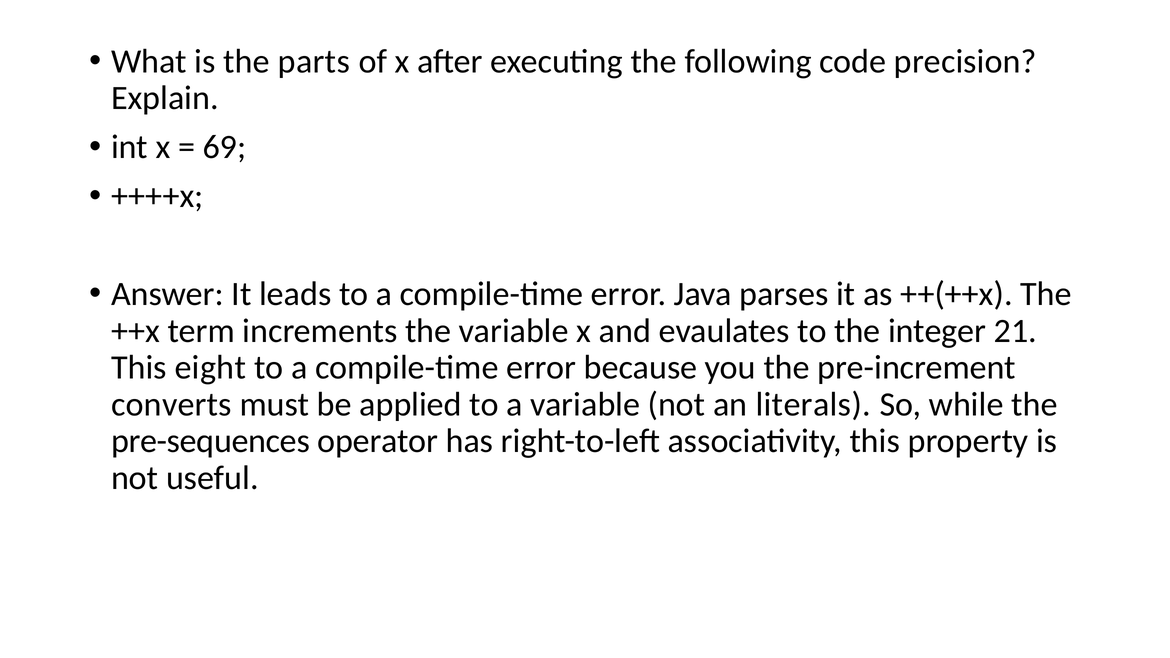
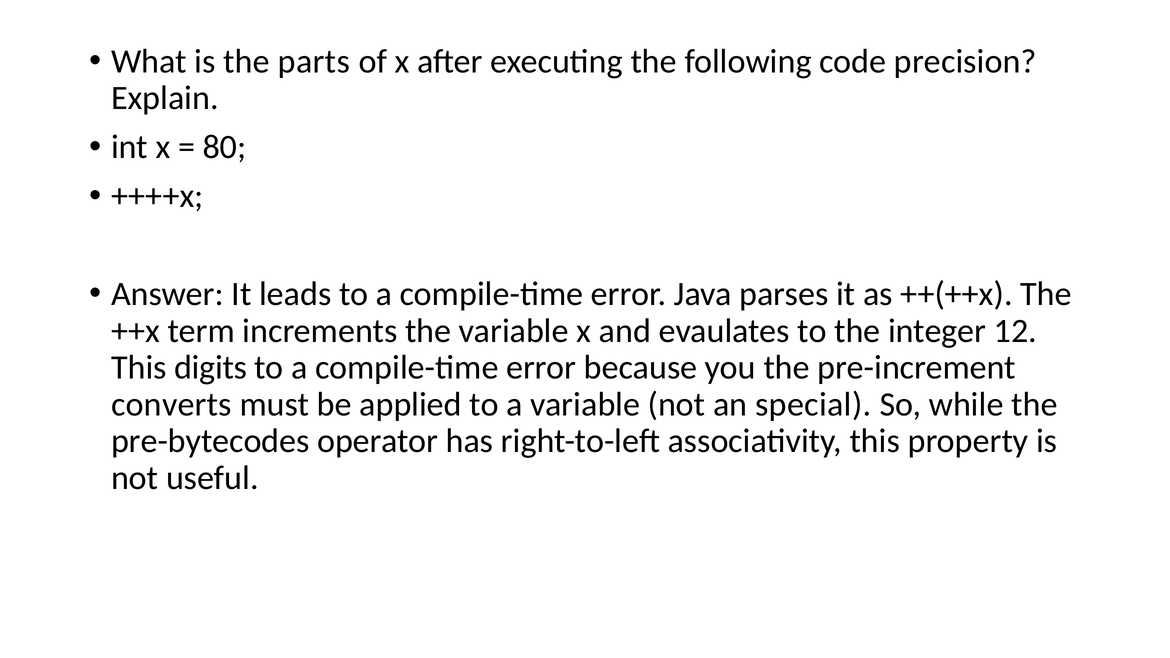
69: 69 -> 80
21: 21 -> 12
eight: eight -> digits
literals: literals -> special
pre-sequences: pre-sequences -> pre-bytecodes
